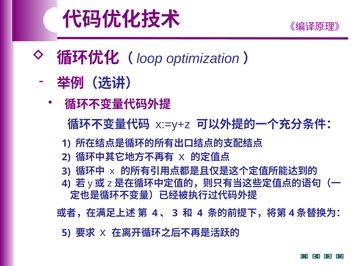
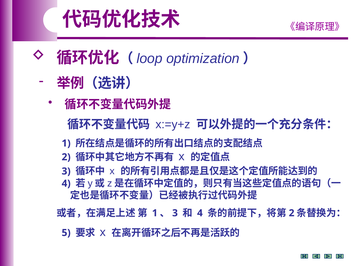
4 at (155, 213): 4 -> 1
4 at (292, 213): 4 -> 2
